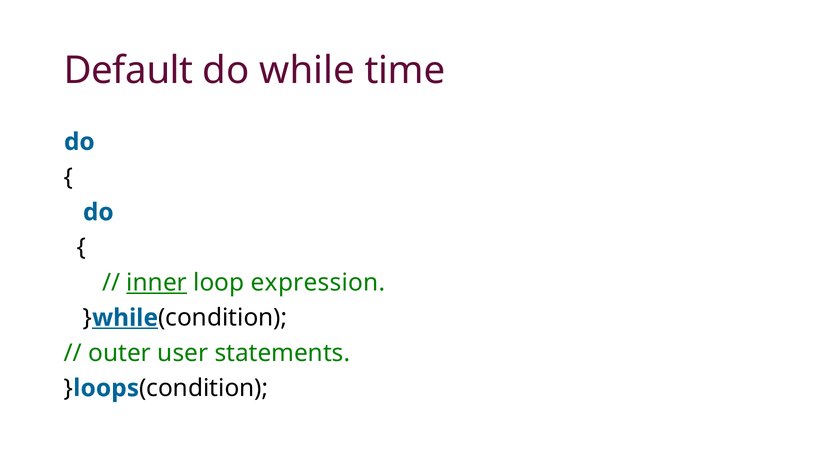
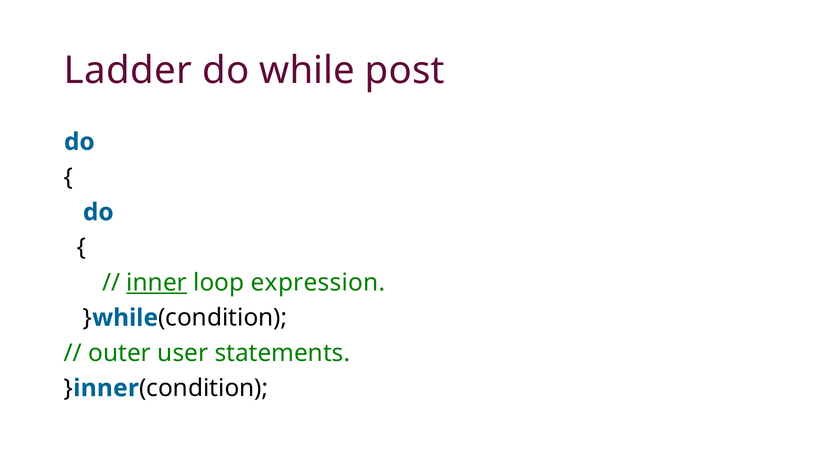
Default: Default -> Ladder
time: time -> post
while at (125, 318) underline: present -> none
loops at (106, 388): loops -> inner
